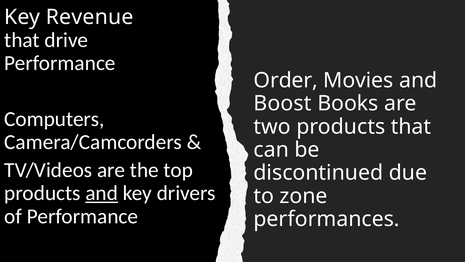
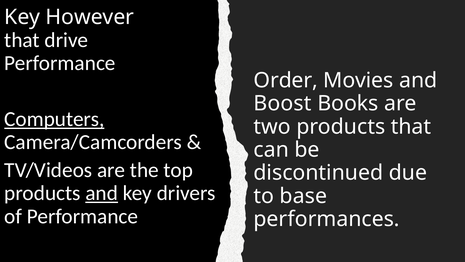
Revenue: Revenue -> However
Computers underline: none -> present
zone: zone -> base
